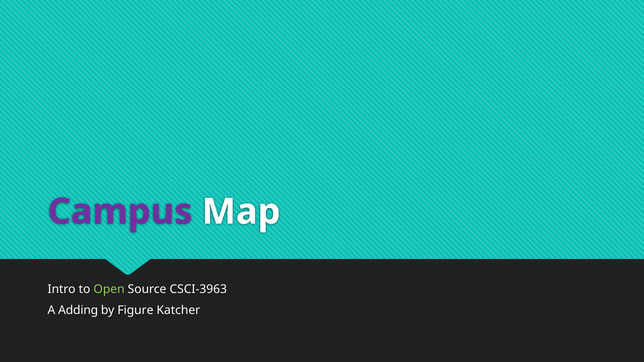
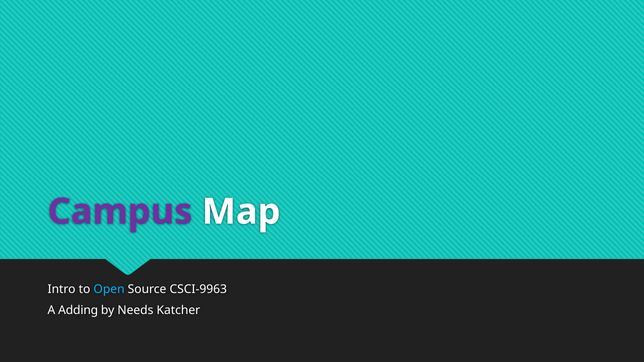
Open colour: light green -> light blue
CSCI-3963: CSCI-3963 -> CSCI-9963
Figure: Figure -> Needs
